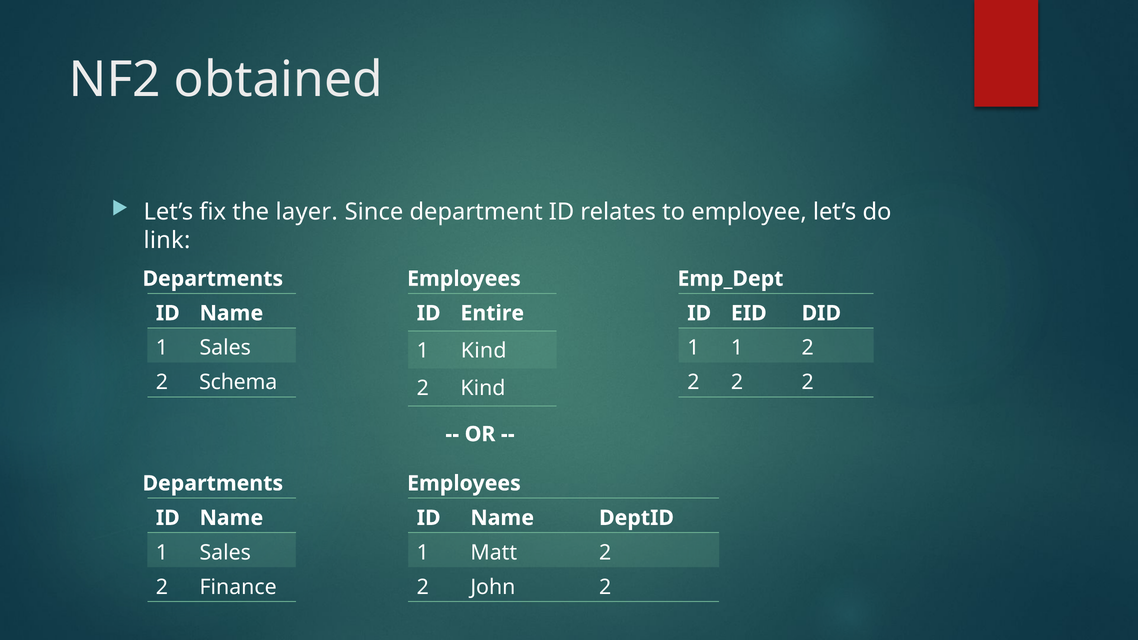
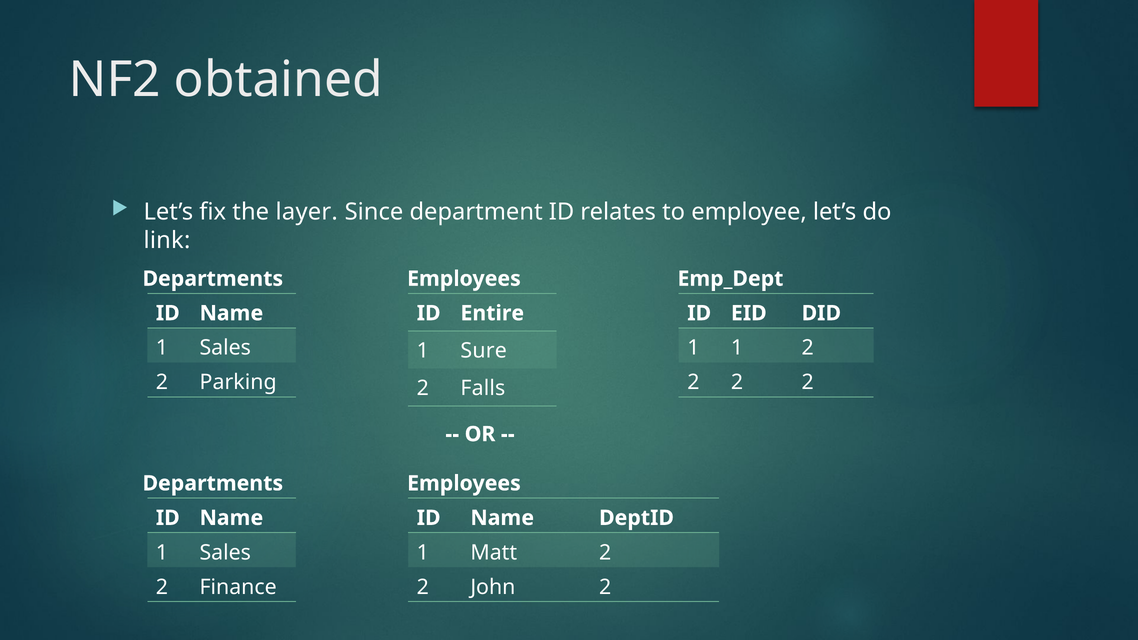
1 Kind: Kind -> Sure
Schema: Schema -> Parking
2 Kind: Kind -> Falls
